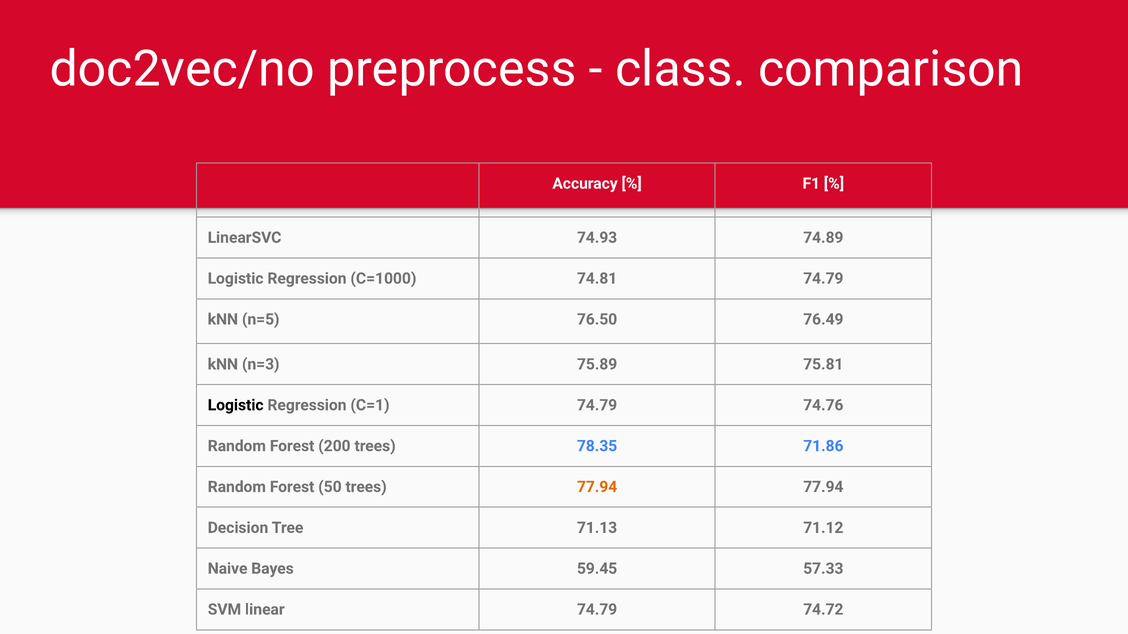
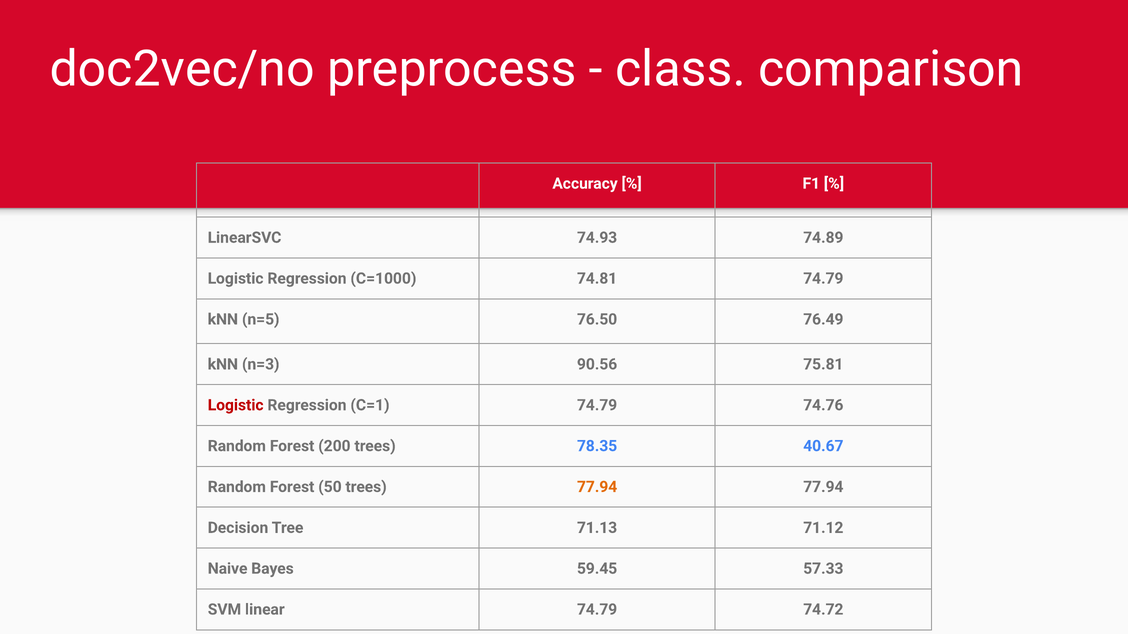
75.89: 75.89 -> 90.56
Logistic at (236, 405) colour: black -> red
71.86: 71.86 -> 40.67
